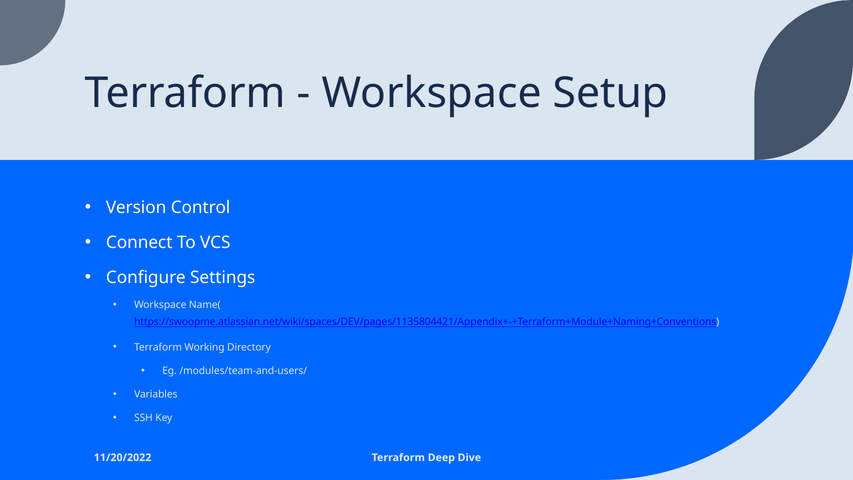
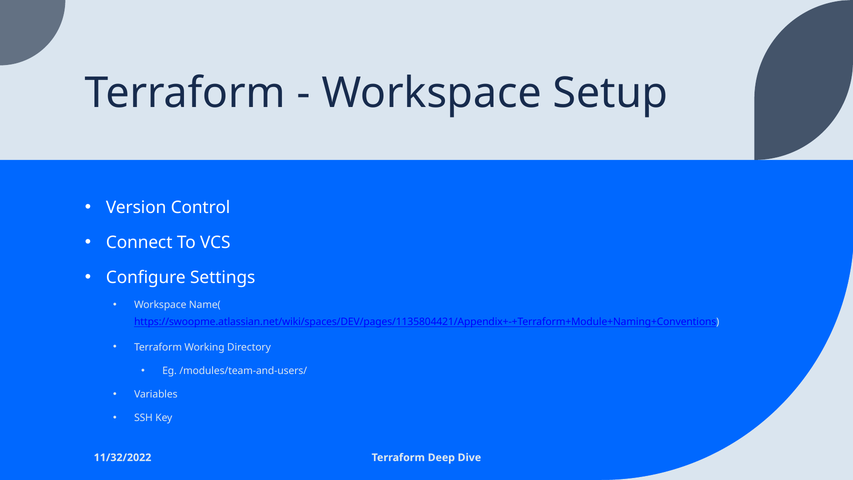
11/20/2022: 11/20/2022 -> 11/32/2022
